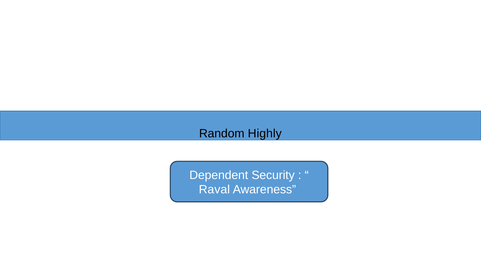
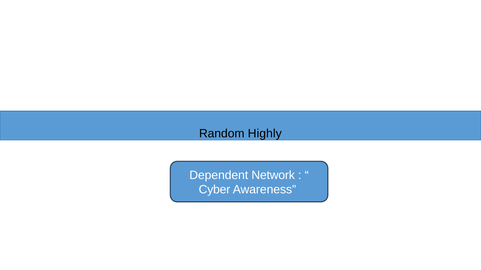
Security: Security -> Network
Raval: Raval -> Cyber
